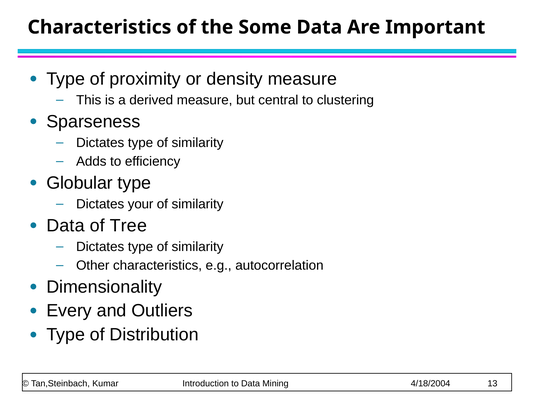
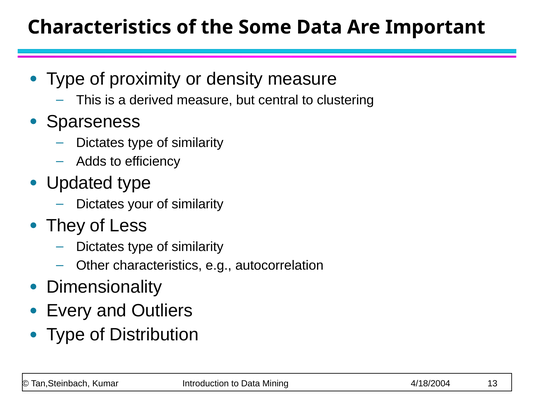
Globular: Globular -> Updated
Data at (66, 226): Data -> They
Tree: Tree -> Less
